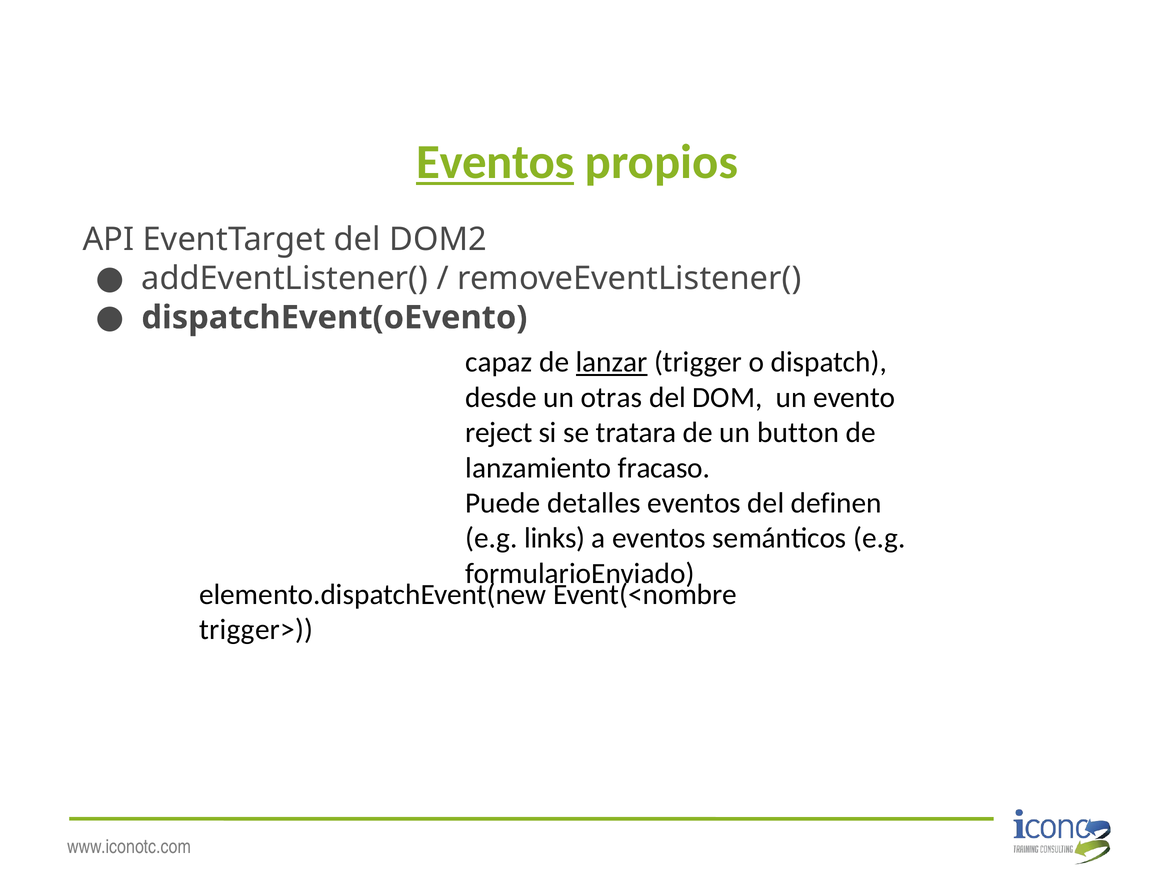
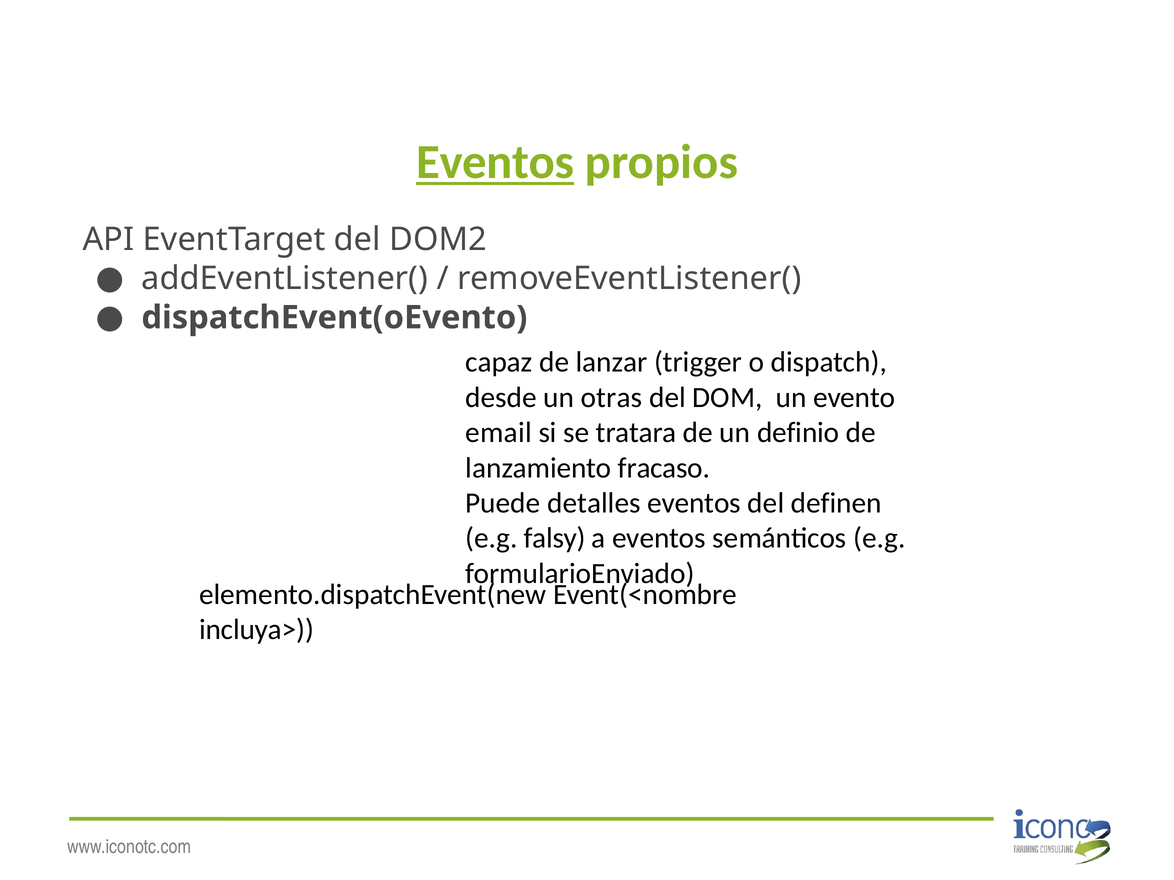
lanzar underline: present -> none
reject: reject -> email
button: button -> definio
links: links -> falsy
trigger>: trigger> -> incluya>
